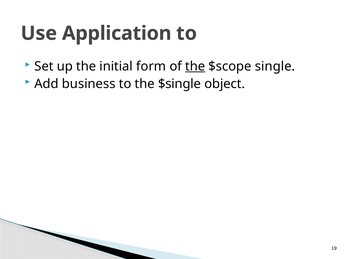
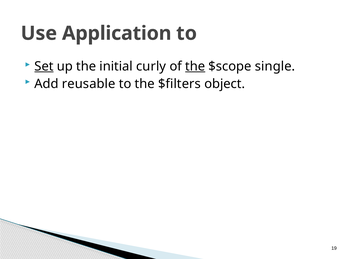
Set underline: none -> present
form: form -> curly
business: business -> reusable
$single: $single -> $filters
